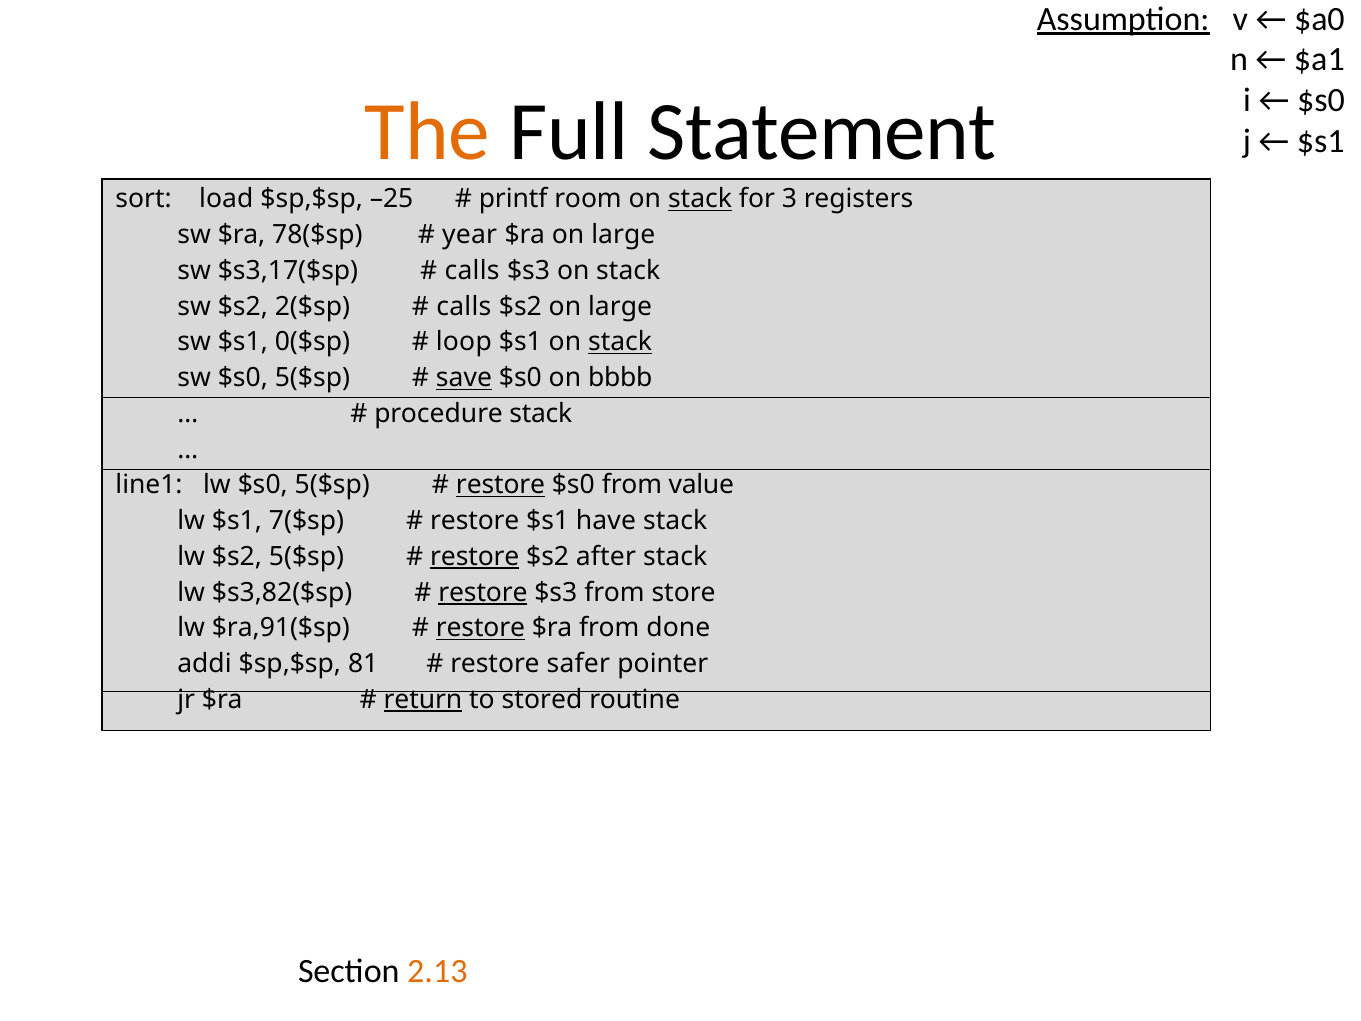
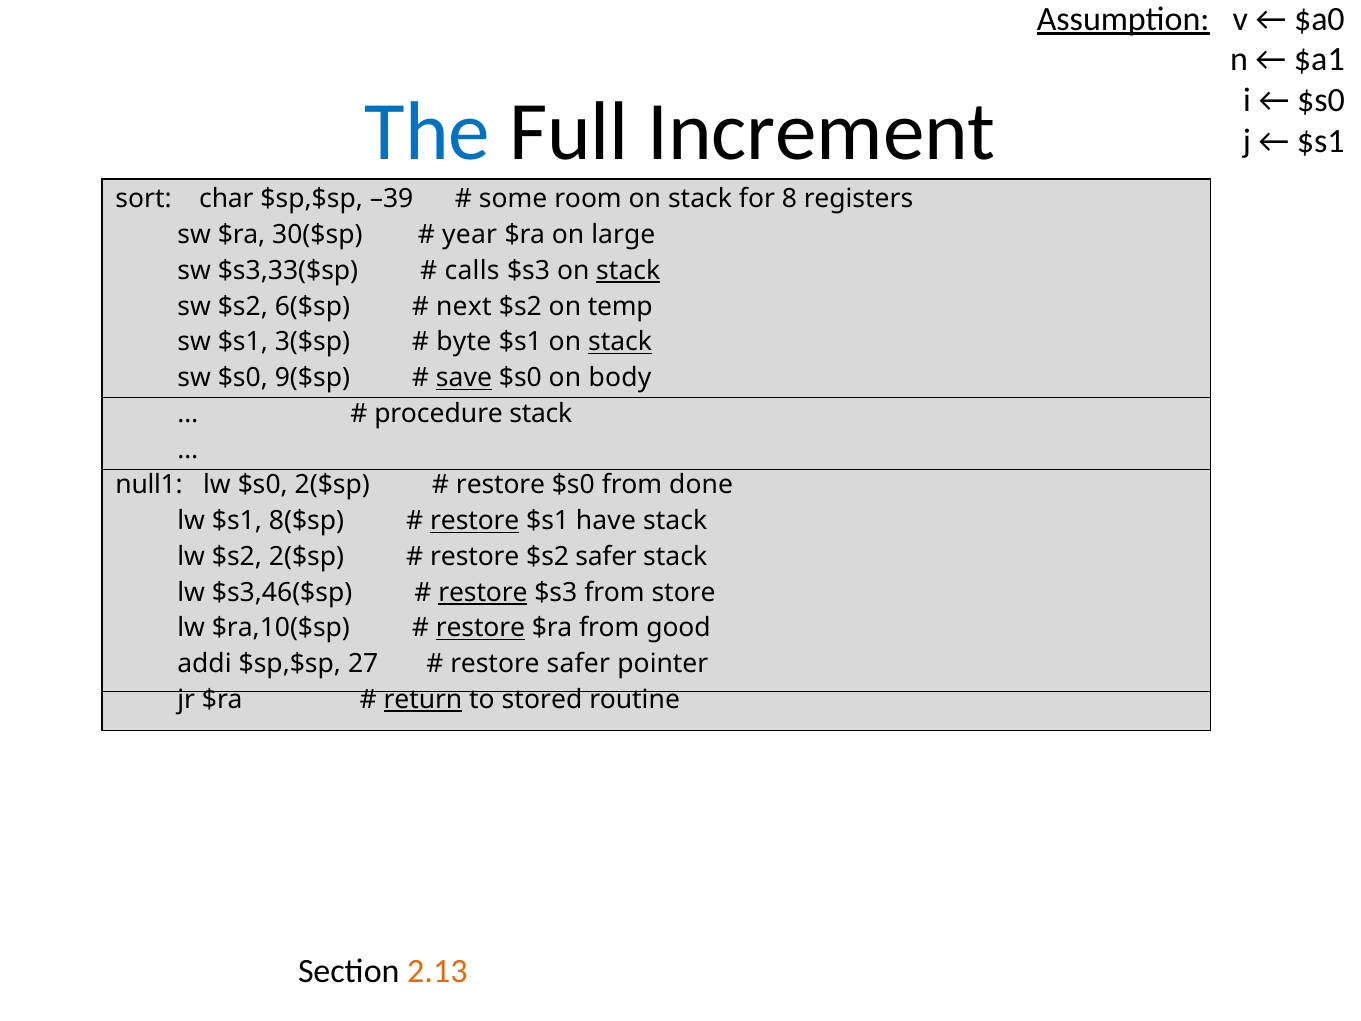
The colour: orange -> blue
Statement: Statement -> Increment
load: load -> char
–25: –25 -> –39
printf: printf -> some
stack at (700, 199) underline: present -> none
3: 3 -> 8
78($sp: 78($sp -> 30($sp
$s3,17($sp: $s3,17($sp -> $s3,33($sp
stack at (628, 271) underline: none -> present
2($sp: 2($sp -> 6($sp
calls at (464, 306): calls -> next
$s2 on large: large -> temp
0($sp: 0($sp -> 3($sp
loop: loop -> byte
sw $s0 5($sp: 5($sp -> 9($sp
bbbb: bbbb -> body
line1: line1 -> null1
lw $s0 5($sp: 5($sp -> 2($sp
restore at (501, 485) underline: present -> none
value: value -> done
7($sp: 7($sp -> 8($sp
restore at (475, 521) underline: none -> present
$s2 5($sp: 5($sp -> 2($sp
restore at (475, 557) underline: present -> none
$s2 after: after -> safer
$s3,82($sp: $s3,82($sp -> $s3,46($sp
$ra,91($sp: $ra,91($sp -> $ra,10($sp
done: done -> good
81: 81 -> 27
